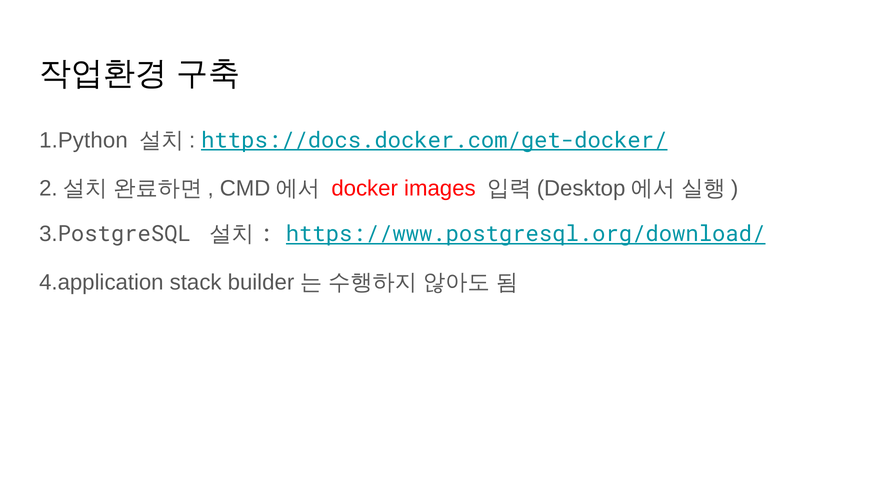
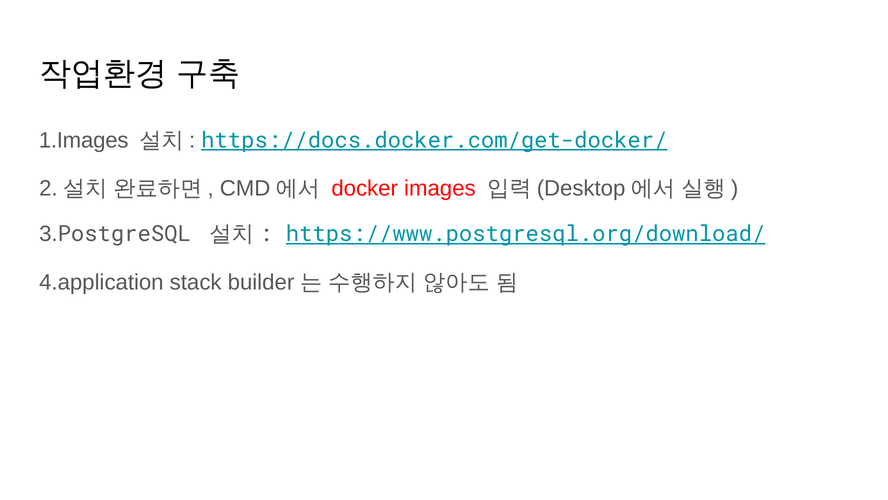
1.Python: 1.Python -> 1.Images
